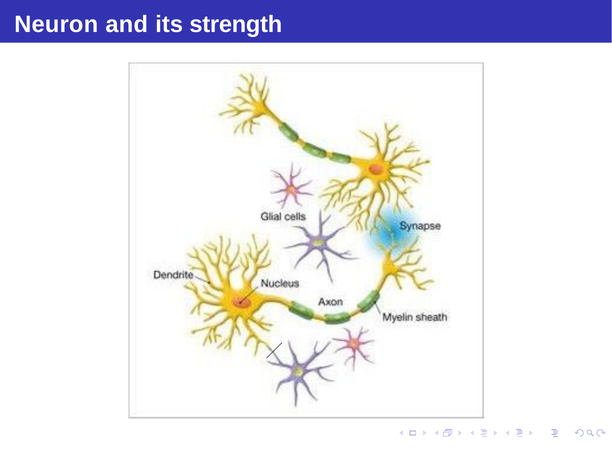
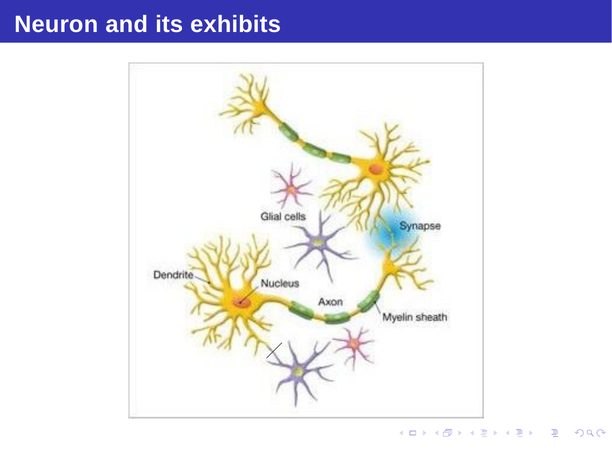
strength: strength -> exhibits
